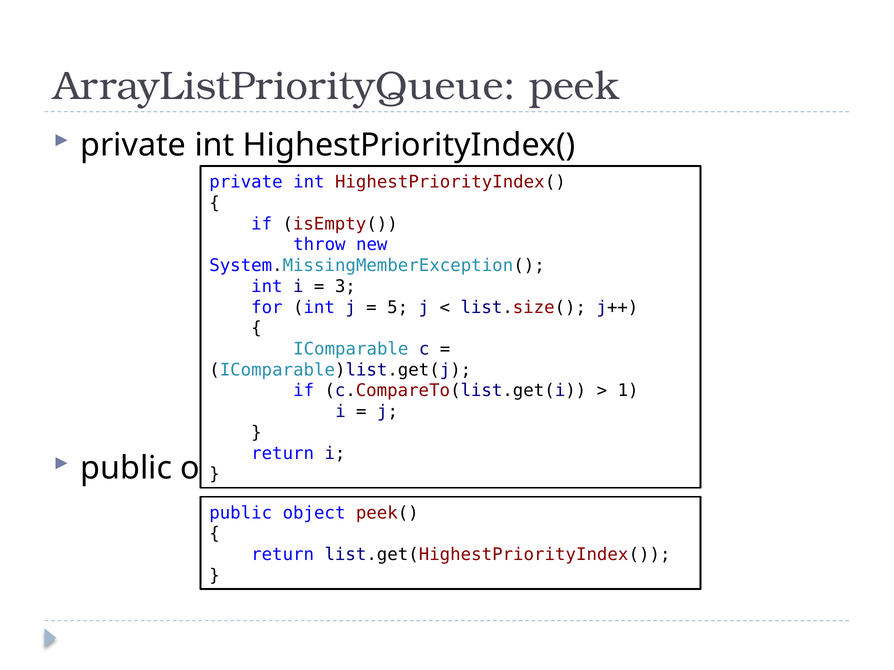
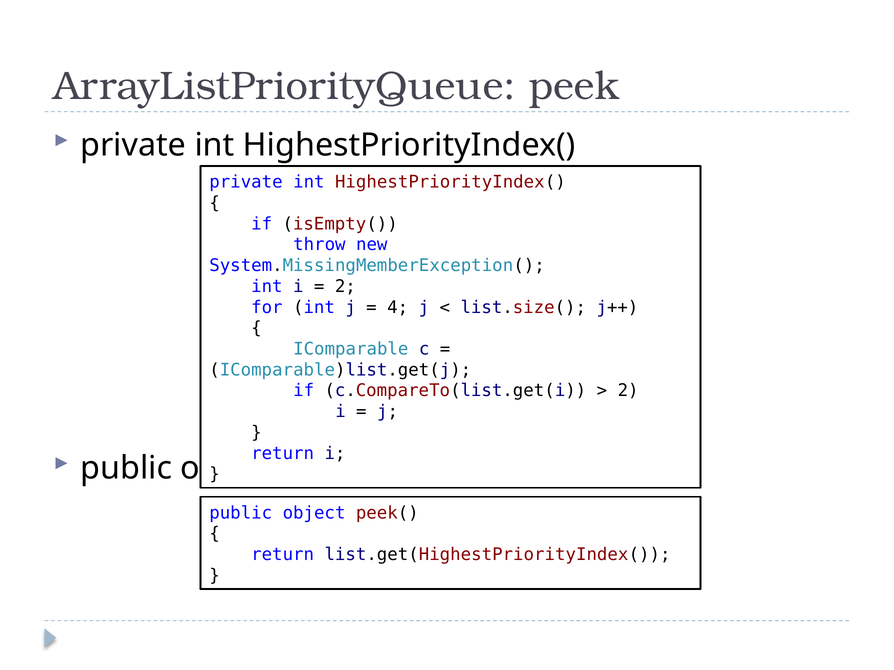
3 at (345, 287): 3 -> 2
5: 5 -> 4
1 at (628, 391): 1 -> 2
